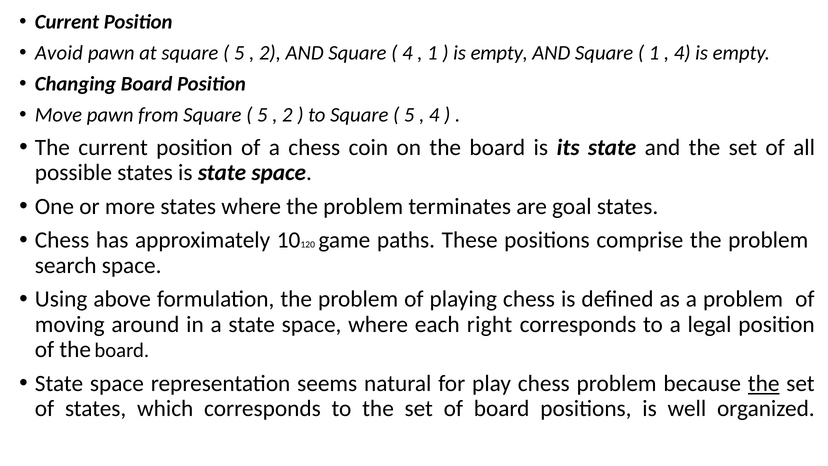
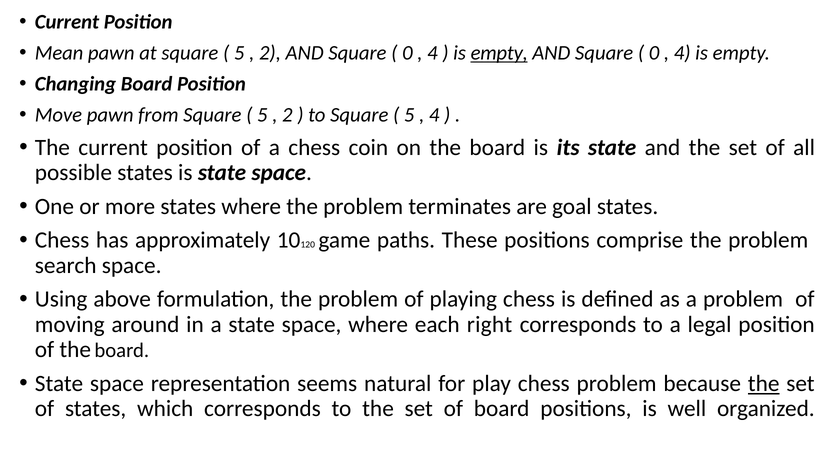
Avoid: Avoid -> Mean
4 at (407, 53): 4 -> 0
1 at (432, 53): 1 -> 4
empty at (499, 53) underline: none -> present
1 at (654, 53): 1 -> 0
